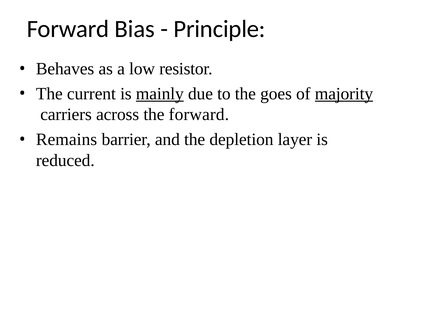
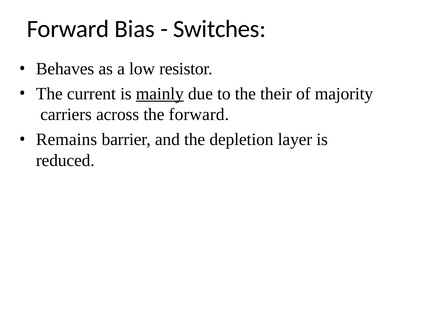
Principle: Principle -> Switches
goes: goes -> their
majority underline: present -> none
